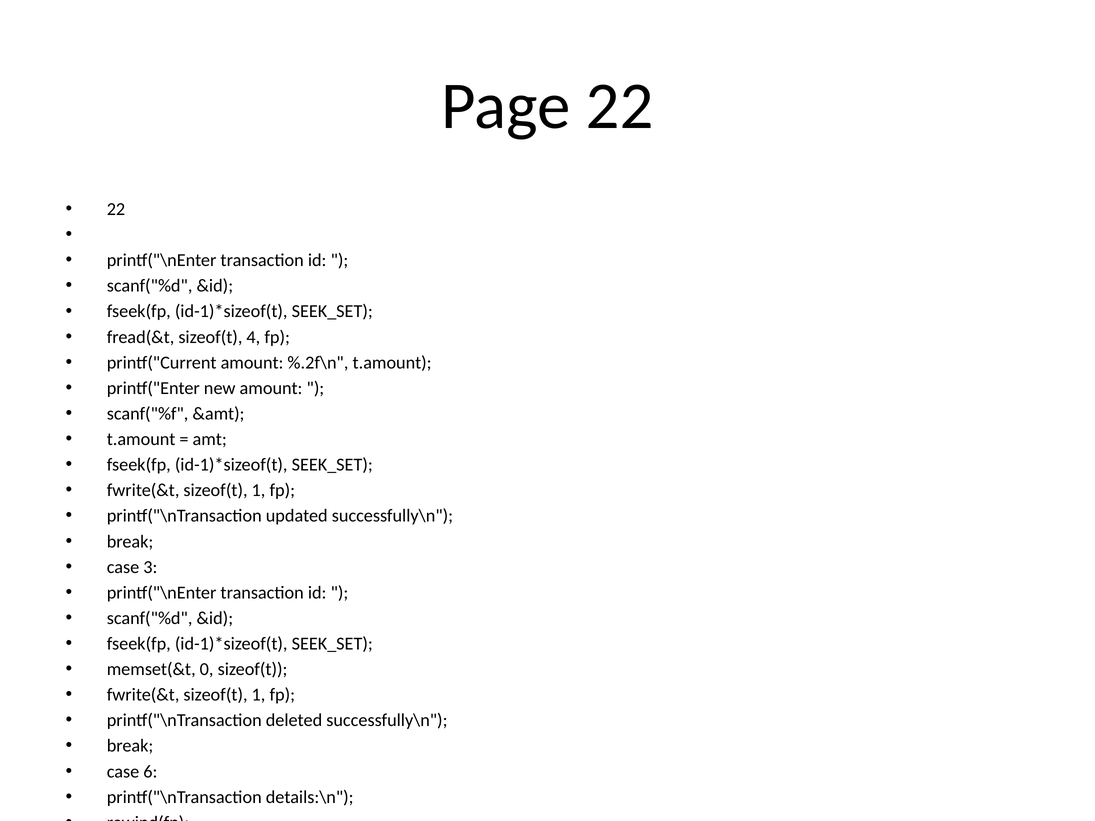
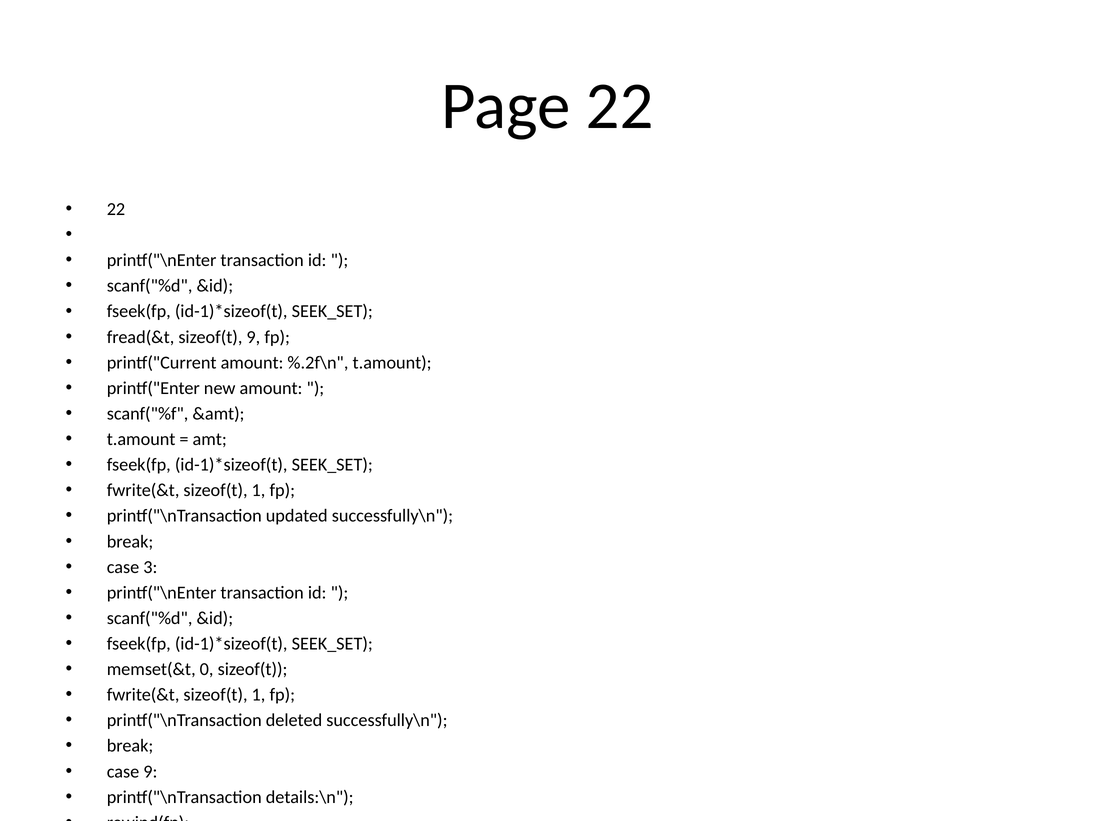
sizeof(t 4: 4 -> 9
case 6: 6 -> 9
